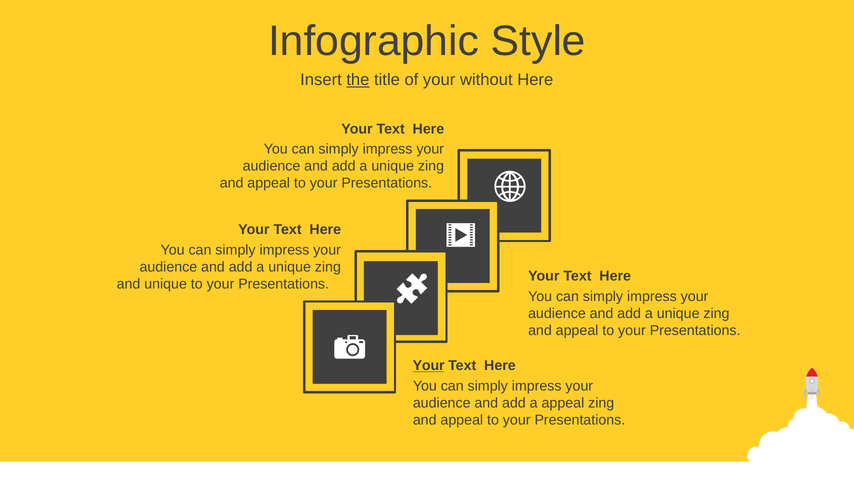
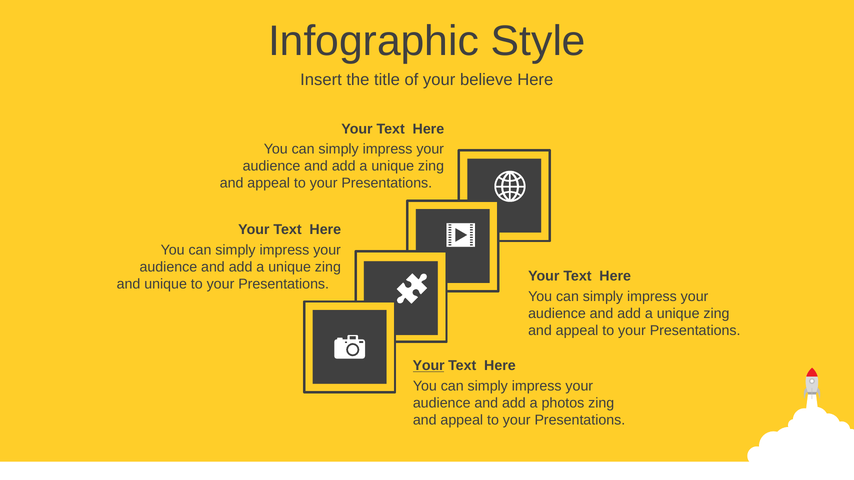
the underline: present -> none
without: without -> believe
a appeal: appeal -> photos
